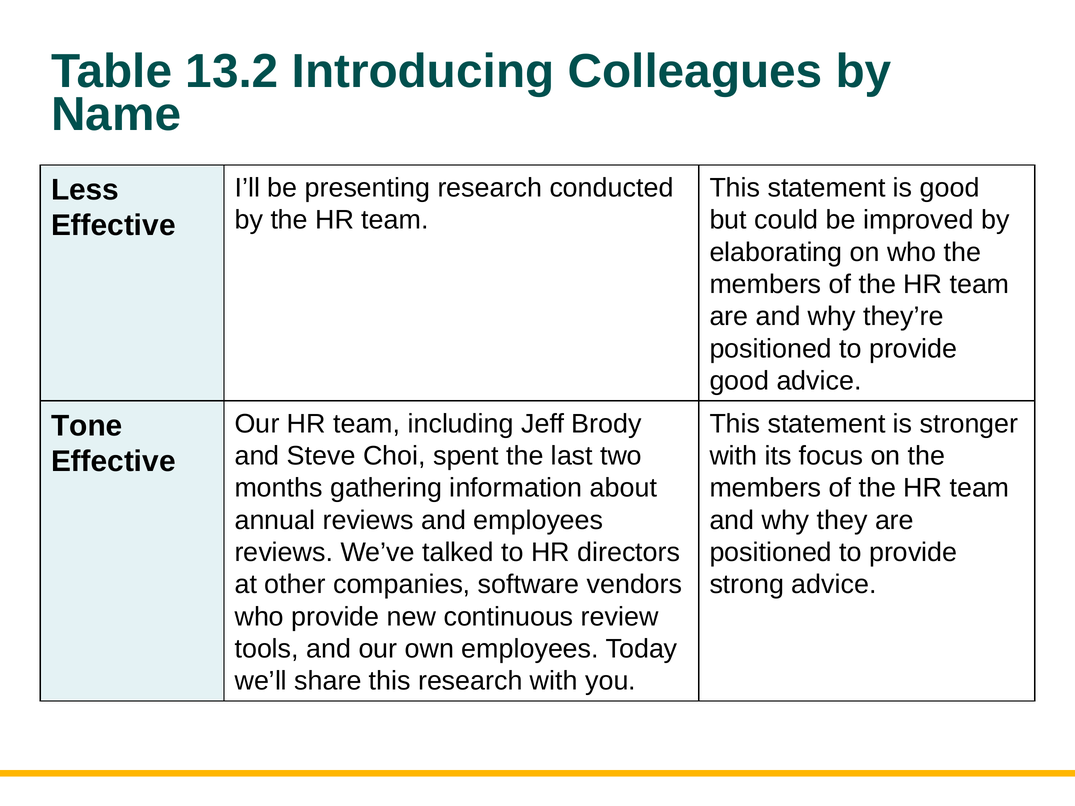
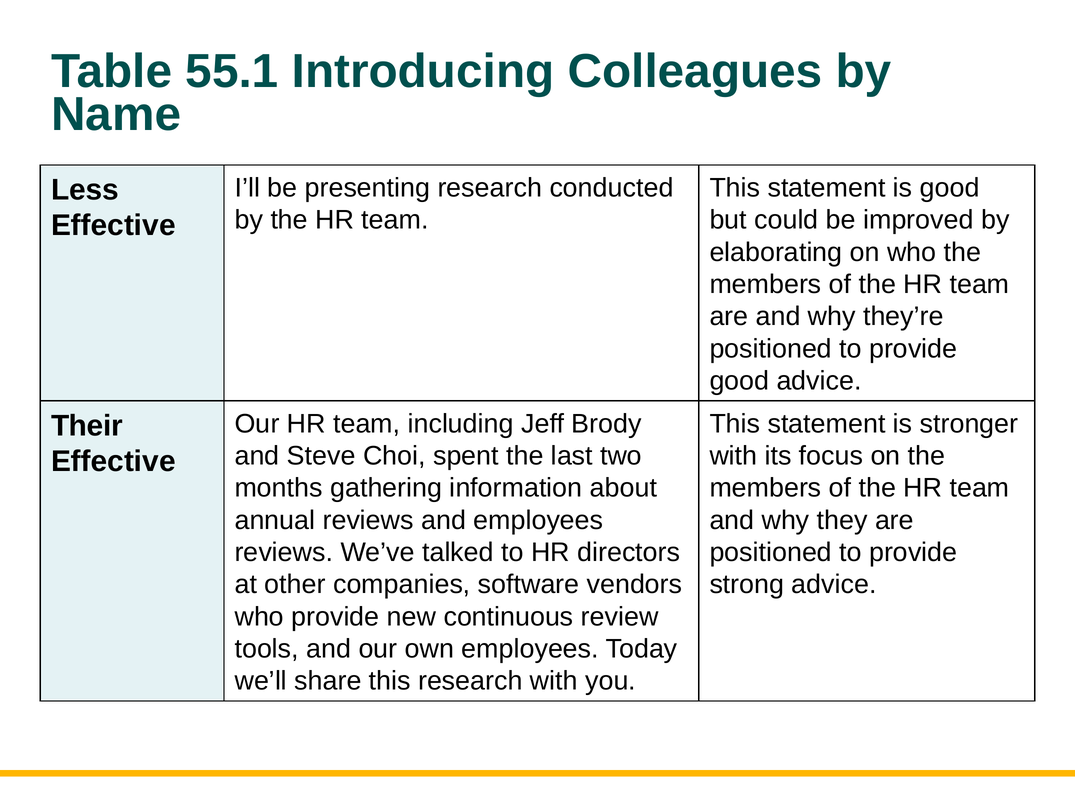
13.2: 13.2 -> 55.1
Tone: Tone -> Their
